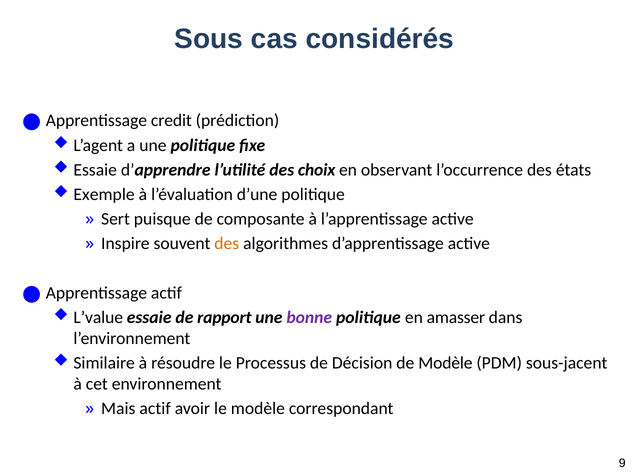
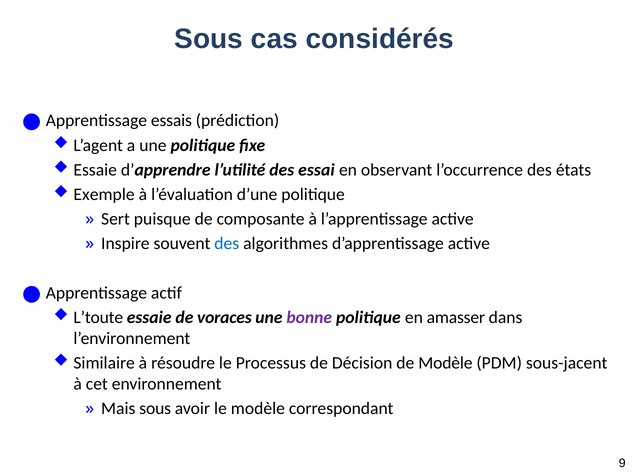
credit: credit -> essais
choix: choix -> essai
des at (227, 244) colour: orange -> blue
L’value: L’value -> L’toute
rapport: rapport -> voraces
Mais actif: actif -> sous
